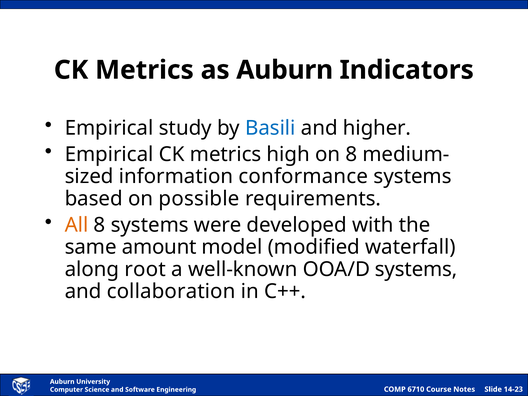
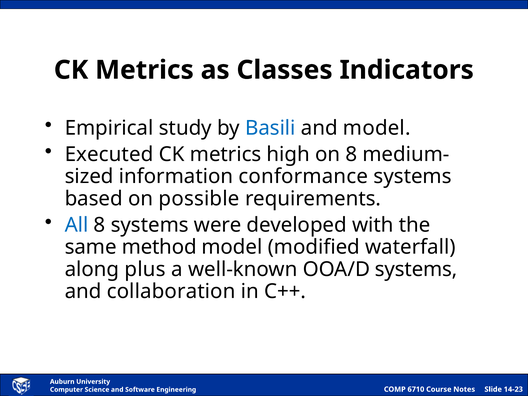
as Auburn: Auburn -> Classes
and higher: higher -> model
Empirical at (109, 154): Empirical -> Executed
All colour: orange -> blue
amount: amount -> method
root: root -> plus
